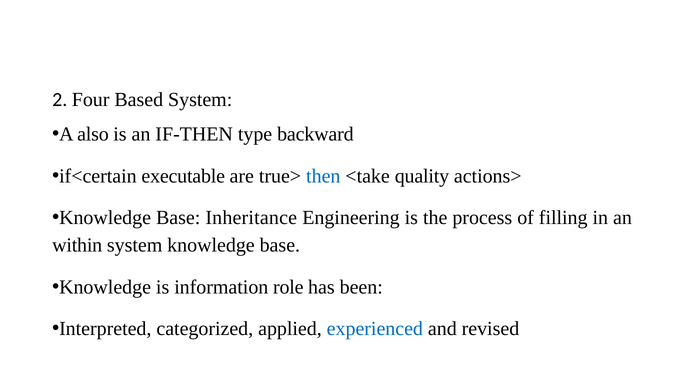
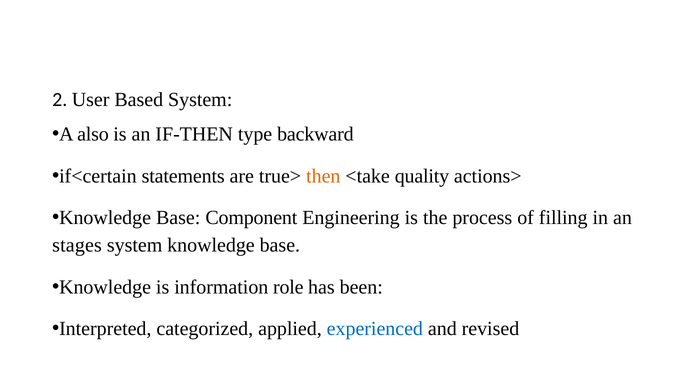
Four: Four -> User
executable: executable -> statements
then colour: blue -> orange
Inheritance: Inheritance -> Component
within: within -> stages
